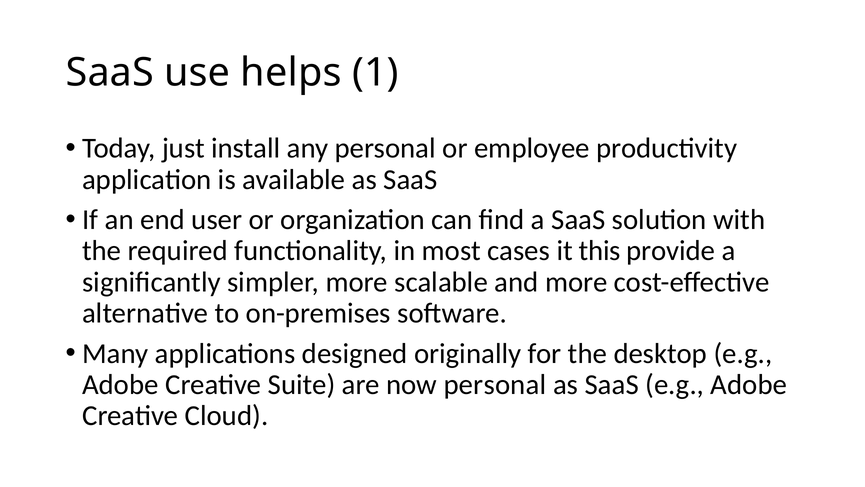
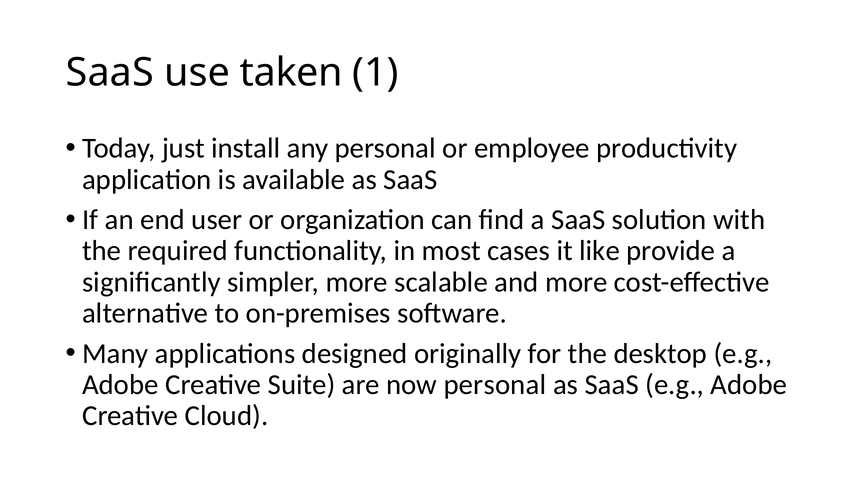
helps: helps -> taken
this: this -> like
